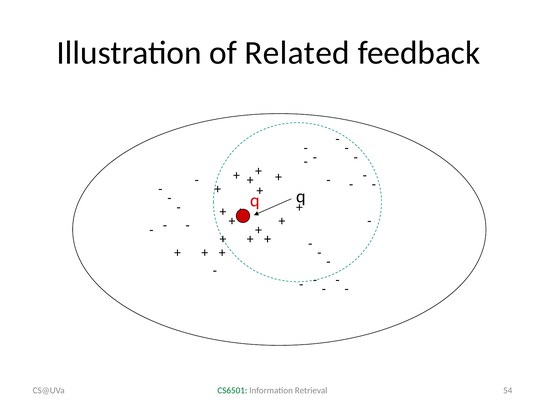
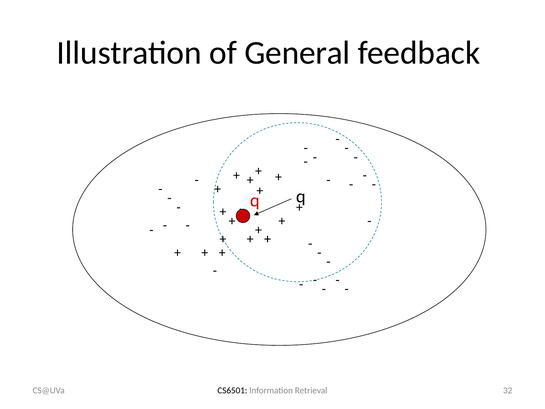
Related: Related -> General
CS6501 colour: green -> black
54: 54 -> 32
